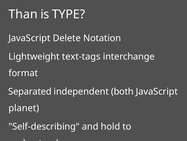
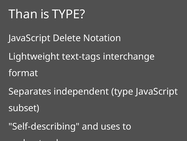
Separated: Separated -> Separates
independent both: both -> type
planet: planet -> subset
hold: hold -> uses
